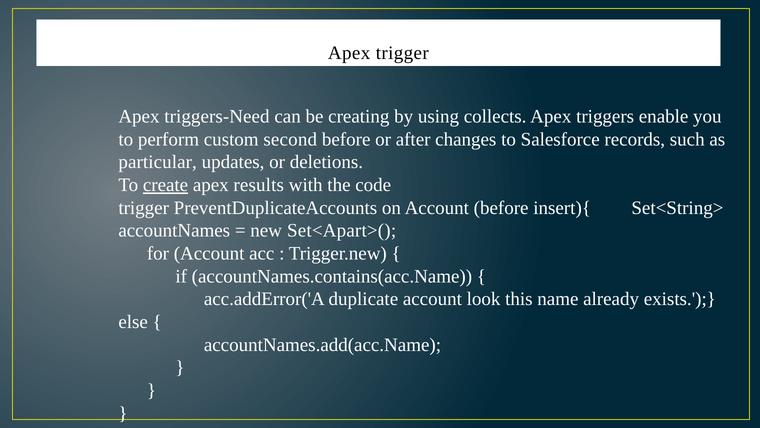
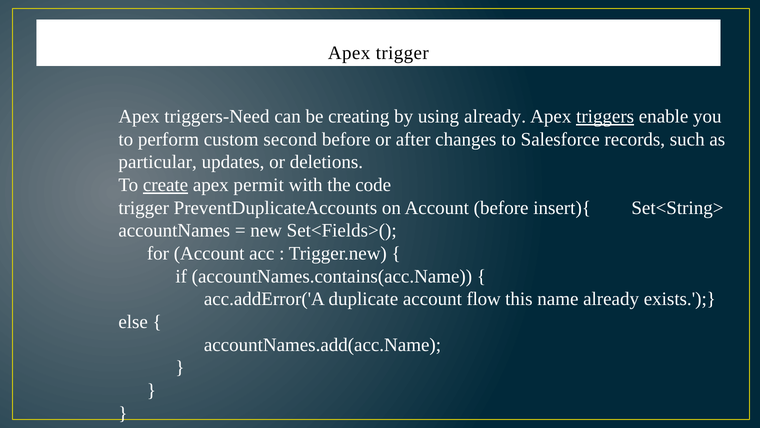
using collects: collects -> already
triggers underline: none -> present
results: results -> permit
Set<Apart>(: Set<Apart>( -> Set<Fields>(
look: look -> flow
